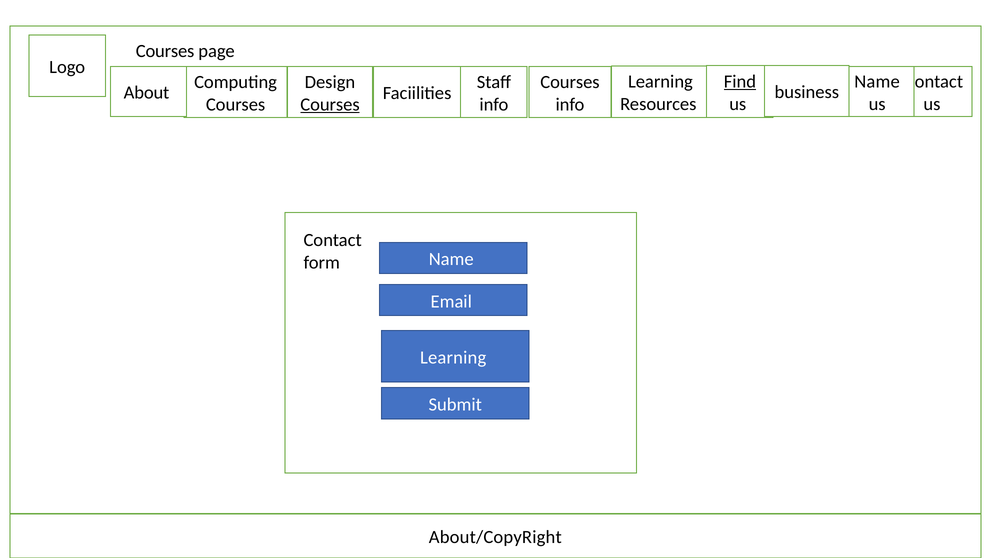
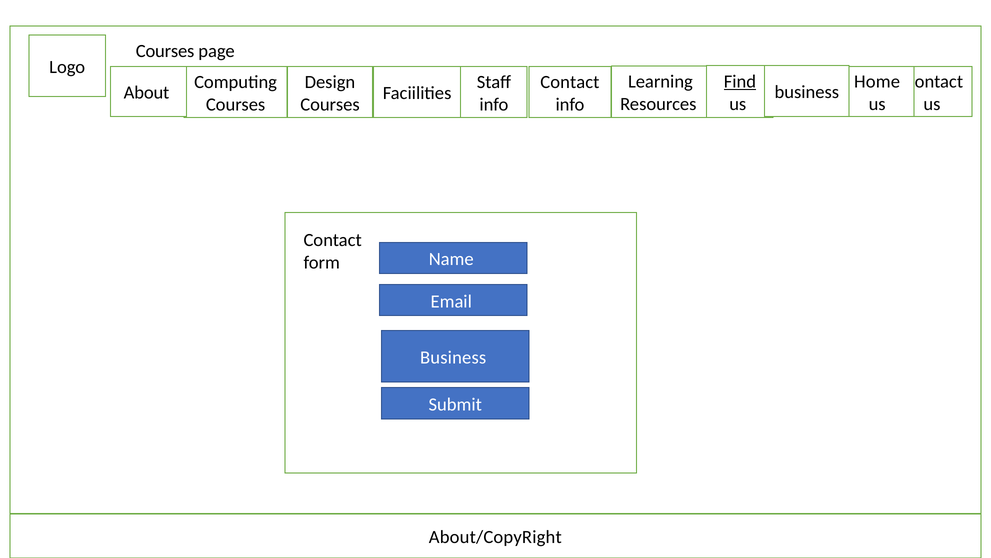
Name at (877, 82): Name -> Home
Courses at (570, 82): Courses -> Contact
Courses at (330, 104) underline: present -> none
Learning at (453, 357): Learning -> Business
